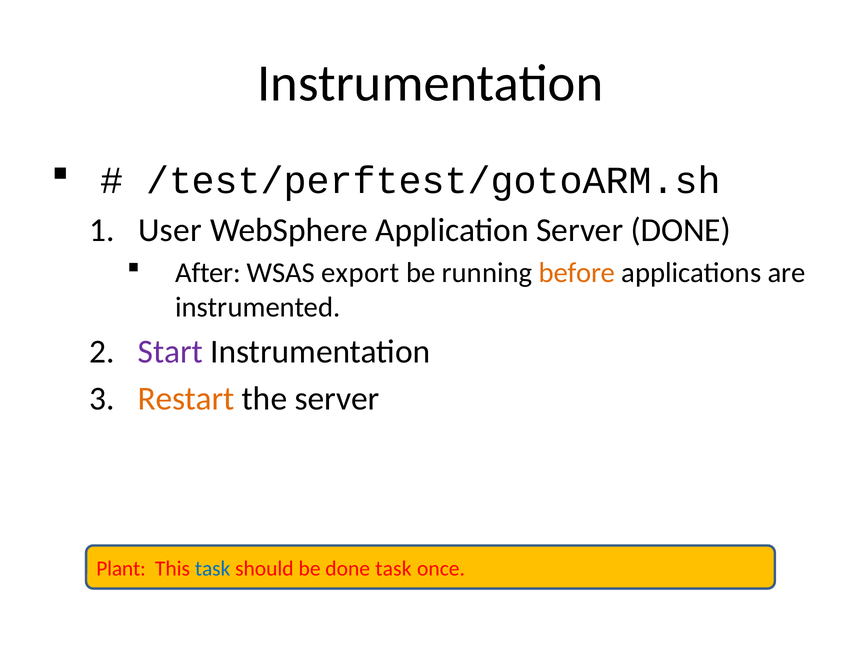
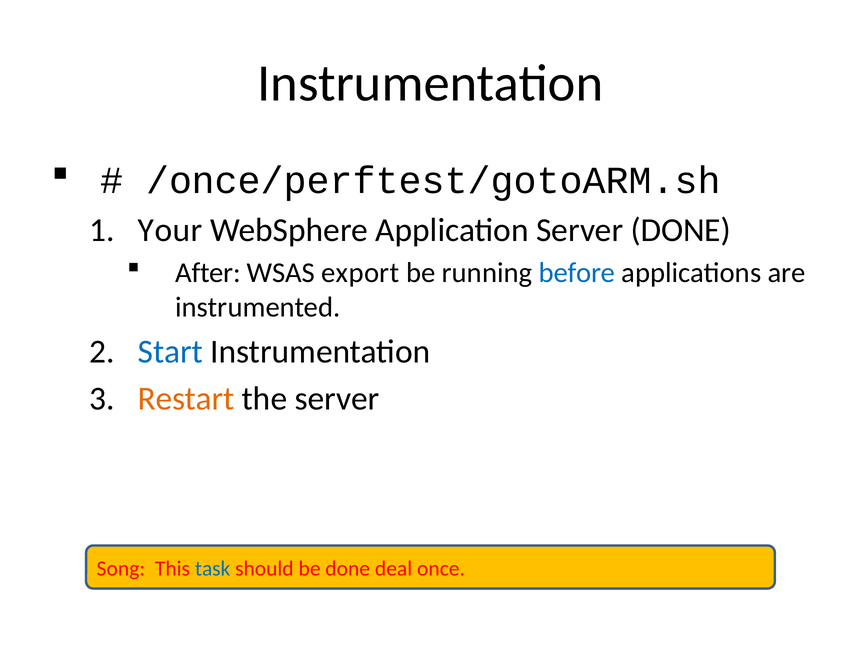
/test/perftest/gotoARM.sh: /test/perftest/gotoARM.sh -> /once/perftest/gotoARM.sh
User: User -> Your
before colour: orange -> blue
Start colour: purple -> blue
Plant: Plant -> Song
done task: task -> deal
